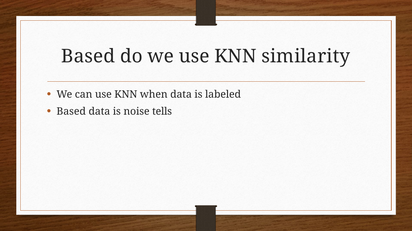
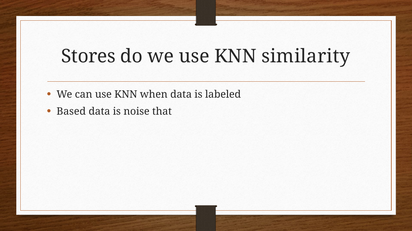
Based at (88, 57): Based -> Stores
tells: tells -> that
